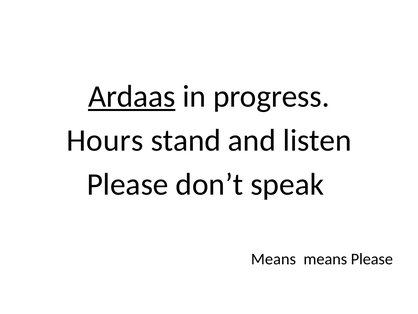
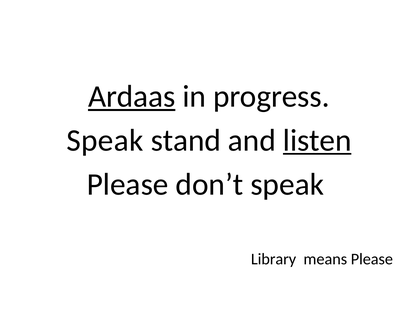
Hours at (105, 140): Hours -> Speak
listen underline: none -> present
Means at (273, 259): Means -> Library
